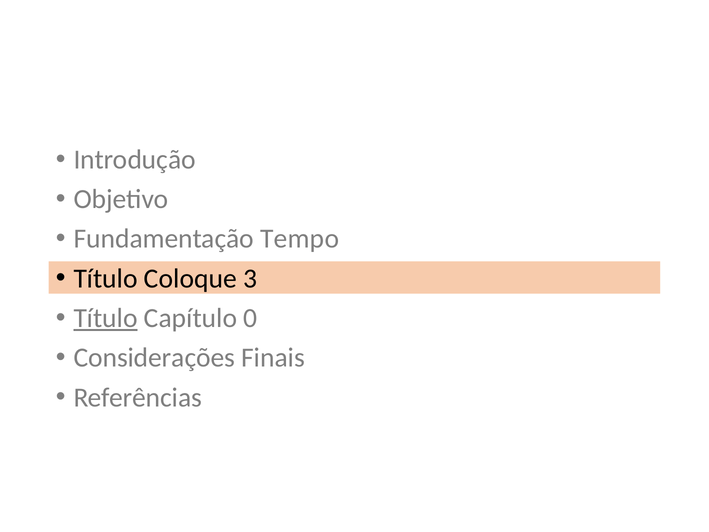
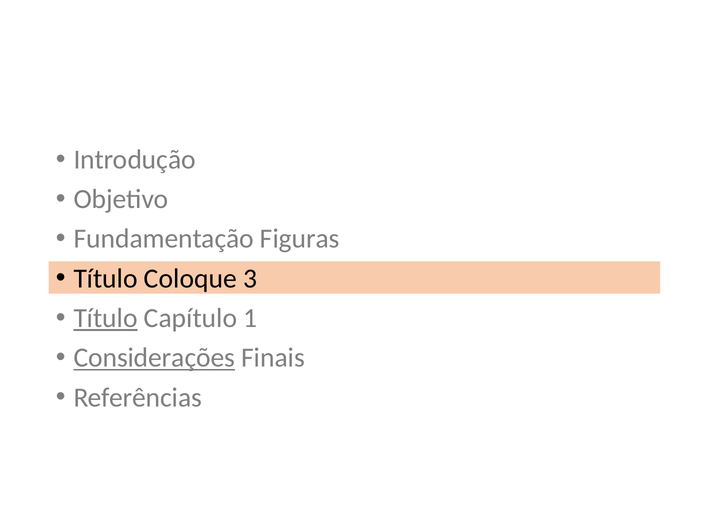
Tempo: Tempo -> Figuras
0: 0 -> 1
Considerações underline: none -> present
